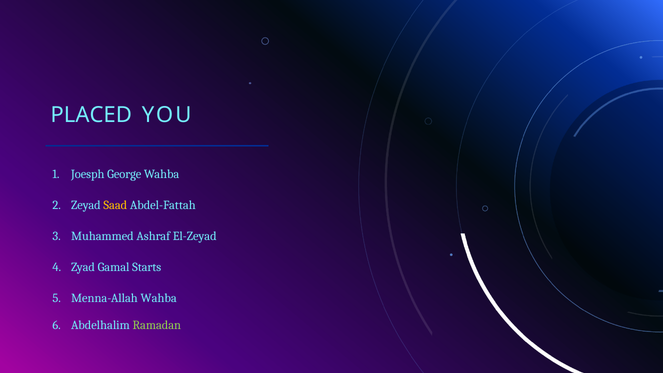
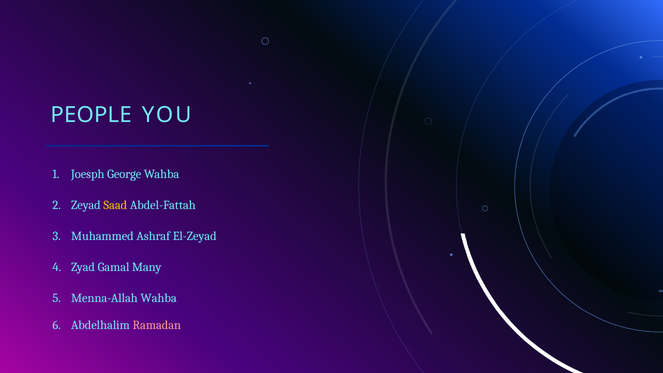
PLACED: PLACED -> PEOPLE
Starts: Starts -> Many
Ramadan colour: light green -> pink
